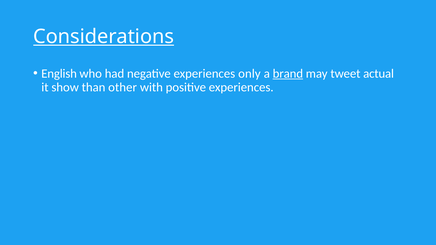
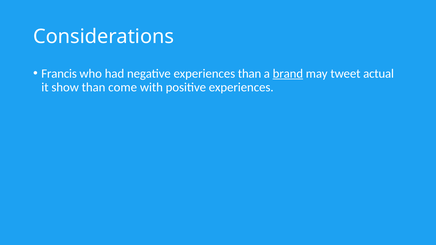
Considerations underline: present -> none
English: English -> Francis
experiences only: only -> than
other: other -> come
